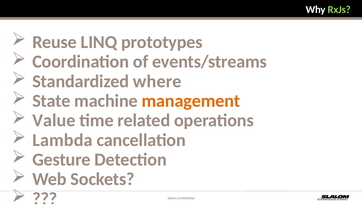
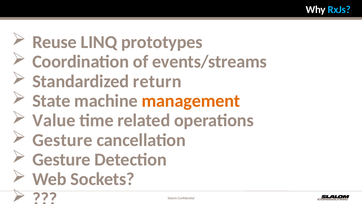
RxJs colour: light green -> light blue
where: where -> return
Lambda at (62, 140): Lambda -> Gesture
